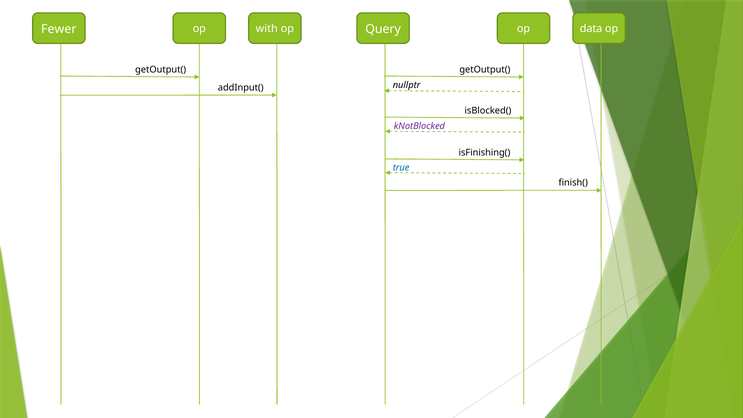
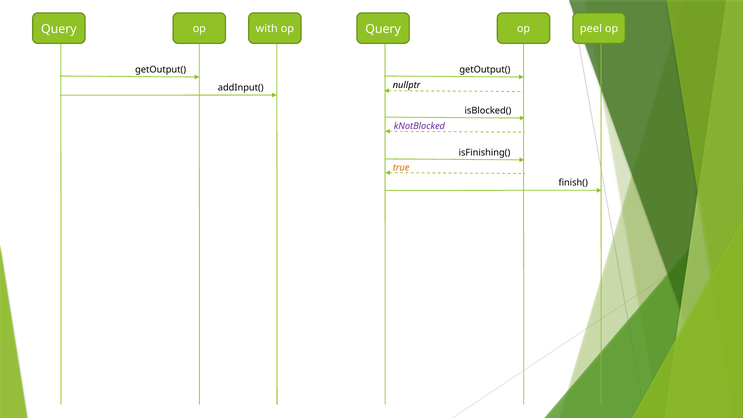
Fewer at (59, 29): Fewer -> Query
data: data -> peel
true colour: blue -> orange
